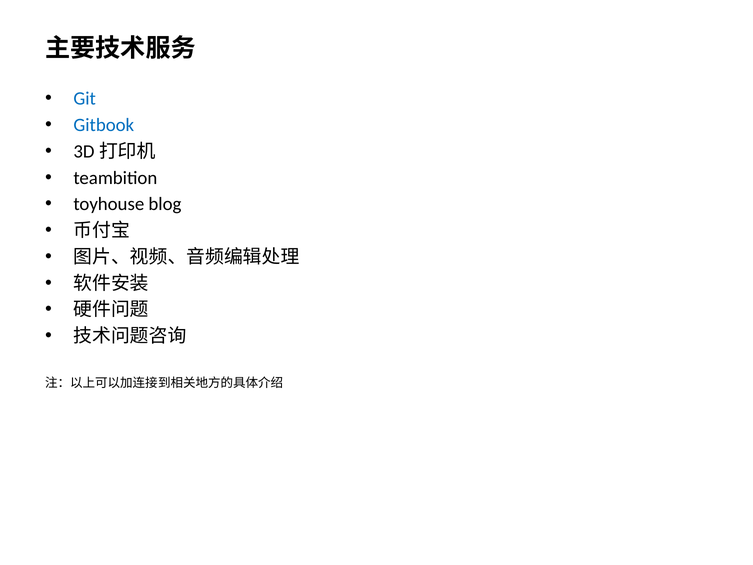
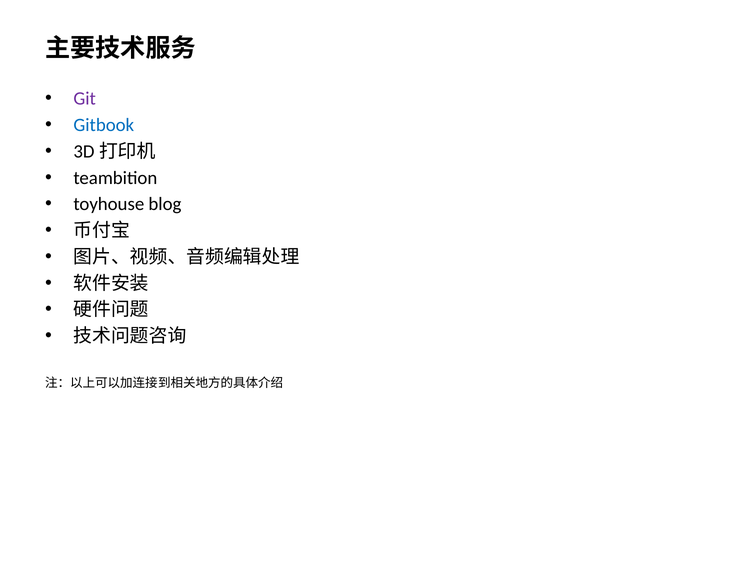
Git colour: blue -> purple
